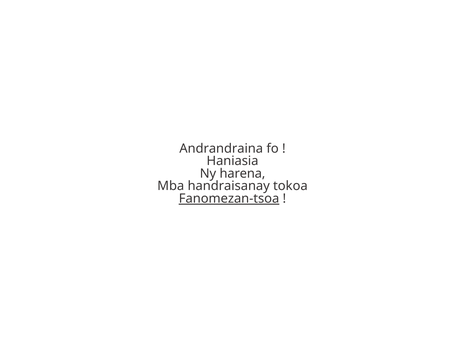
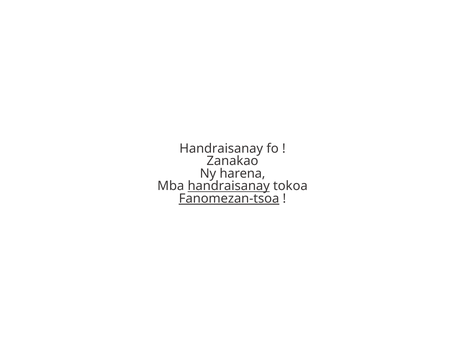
Andrandraina at (221, 149): Andrandraina -> Handraisanay
Haniasia: Haniasia -> Zanakao
handraisanay at (229, 186) underline: none -> present
